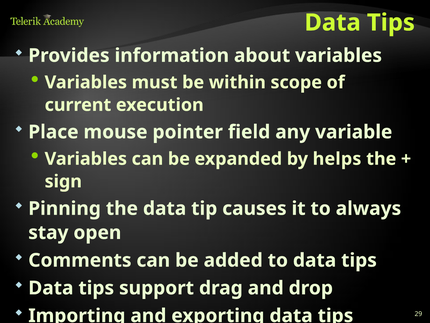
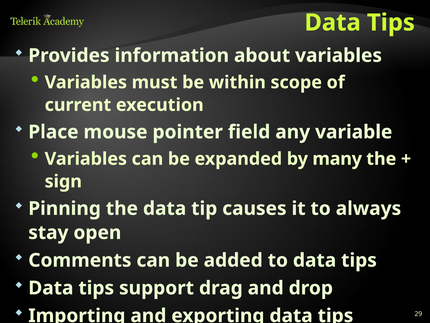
helps: helps -> many
